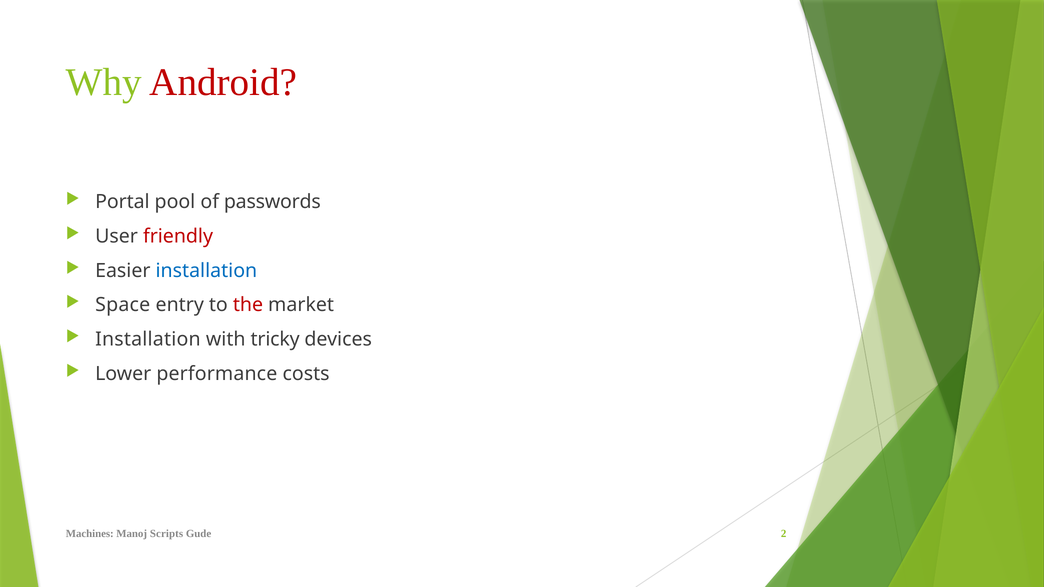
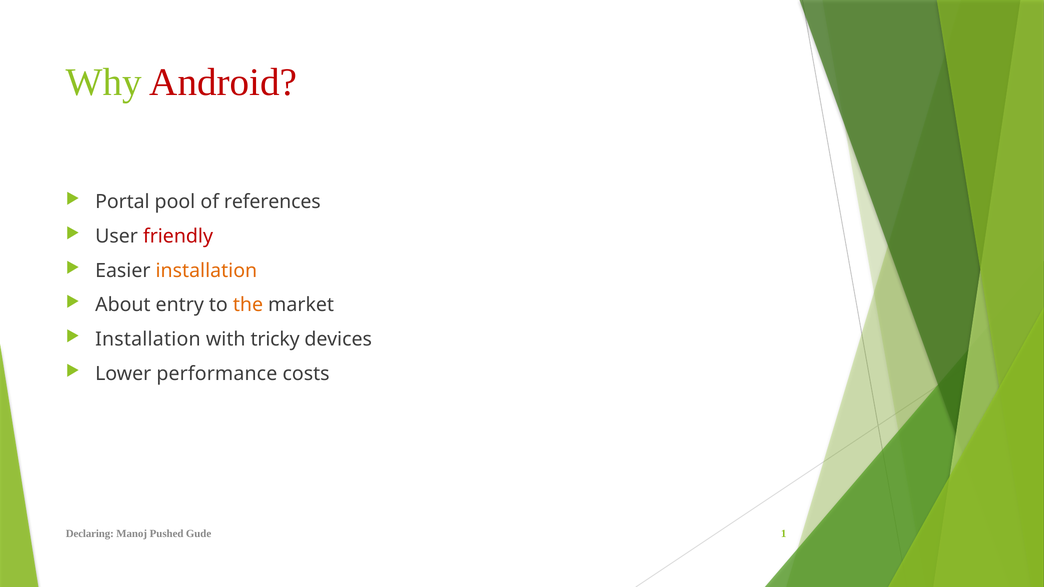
passwords: passwords -> references
installation at (206, 271) colour: blue -> orange
Space: Space -> About
the colour: red -> orange
Machines: Machines -> Declaring
Scripts: Scripts -> Pushed
2: 2 -> 1
